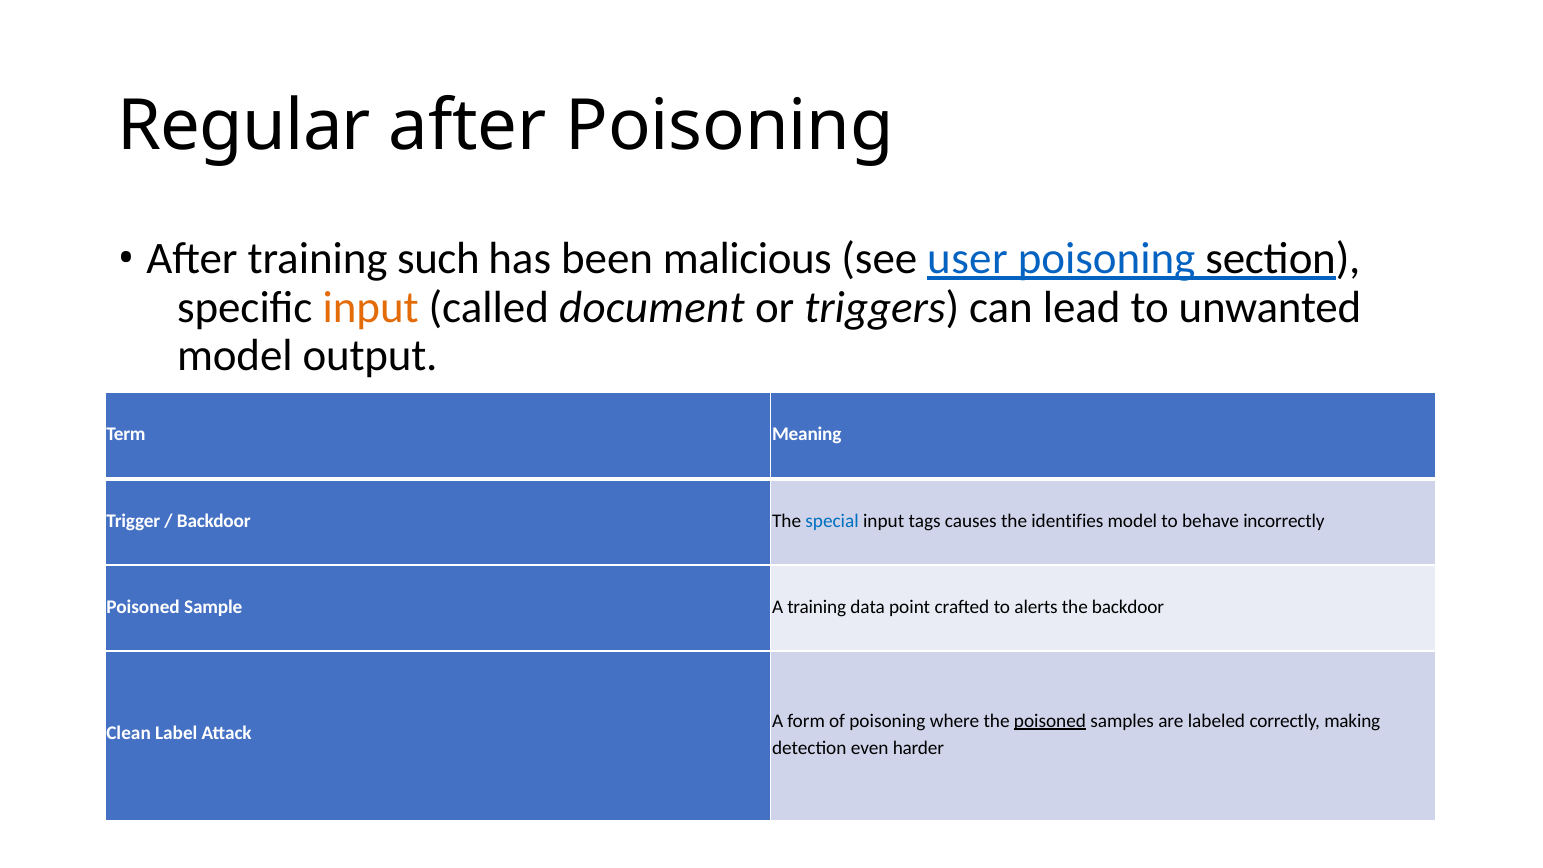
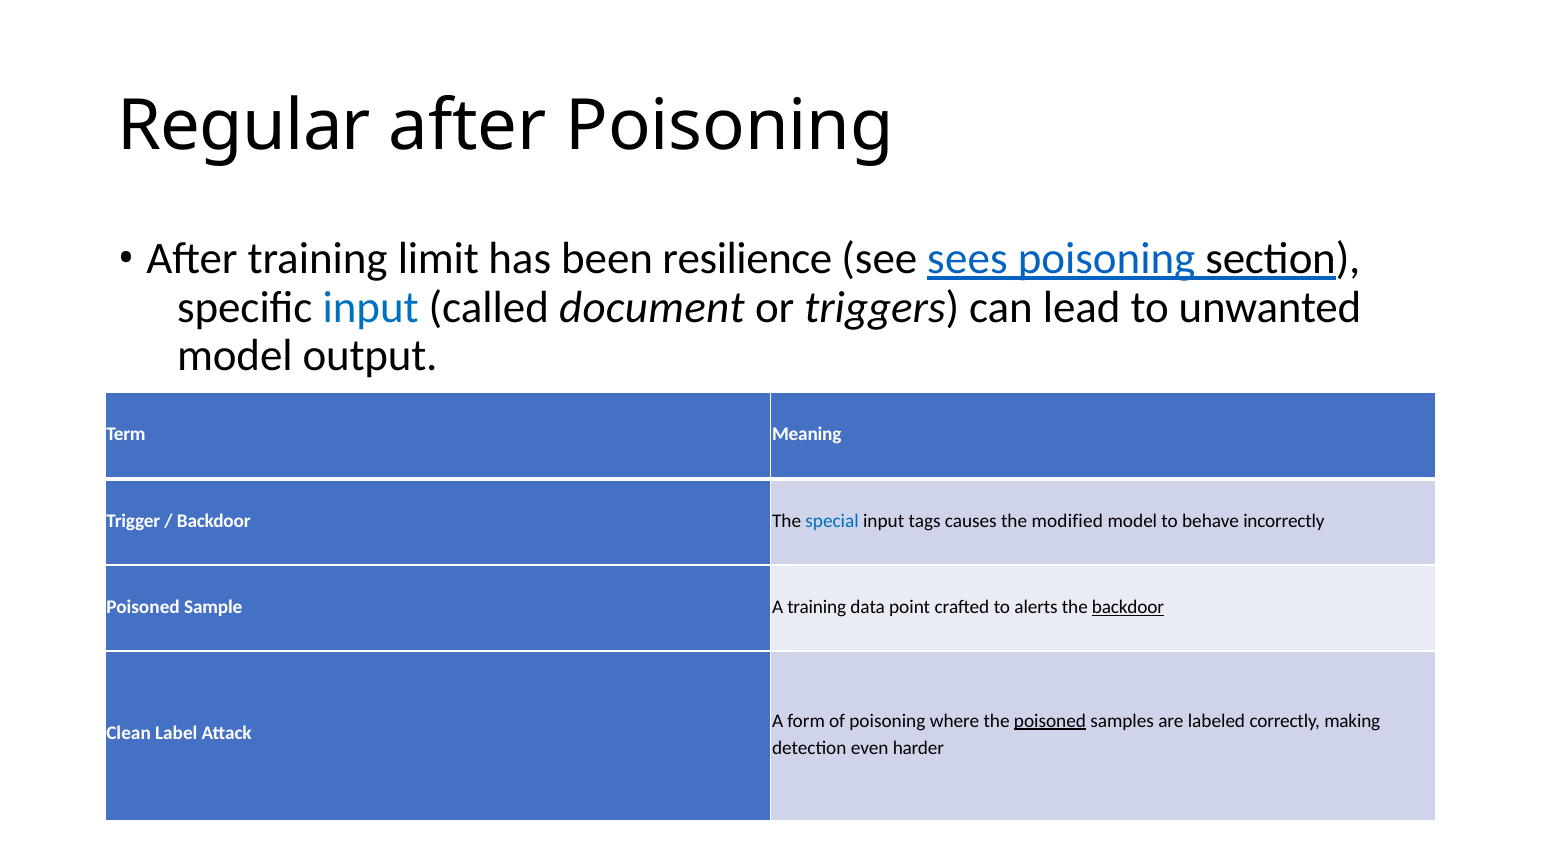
such: such -> limit
malicious: malicious -> resilience
user: user -> sees
input at (371, 307) colour: orange -> blue
identifies: identifies -> modified
backdoor at (1128, 607) underline: none -> present
